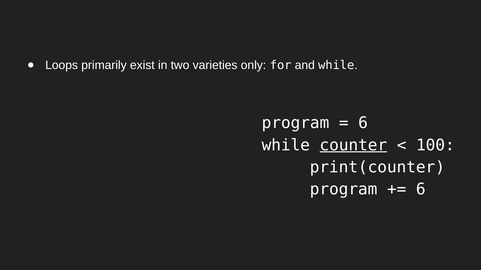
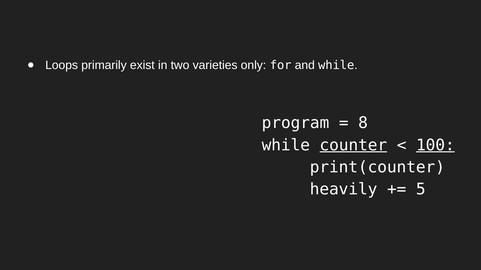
6 at (363, 123): 6 -> 8
100 underline: none -> present
program at (344, 190): program -> heavily
6 at (421, 190): 6 -> 5
